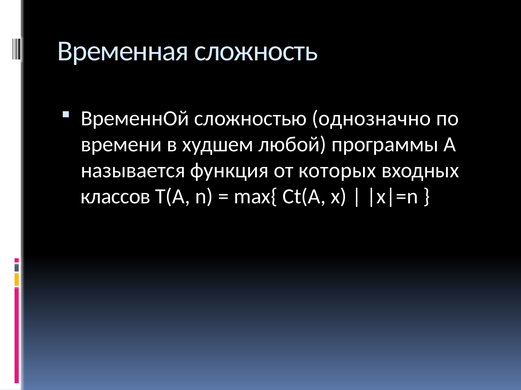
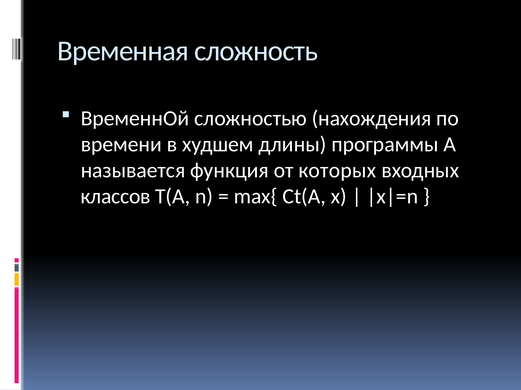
однозначно: однозначно -> нахождения
любой: любой -> длины
